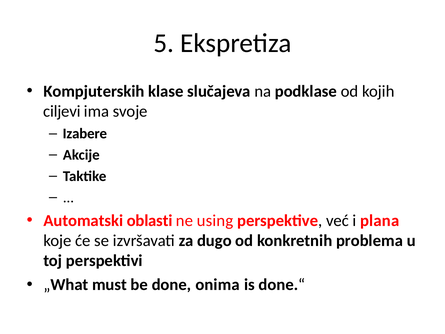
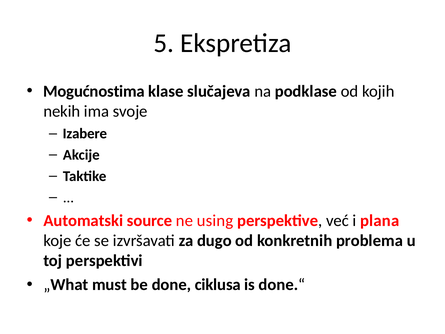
Kompjuterskih: Kompjuterskih -> Mogućnostima
ciljevi: ciljevi -> nekih
oblasti: oblasti -> source
onima: onima -> ciklusa
